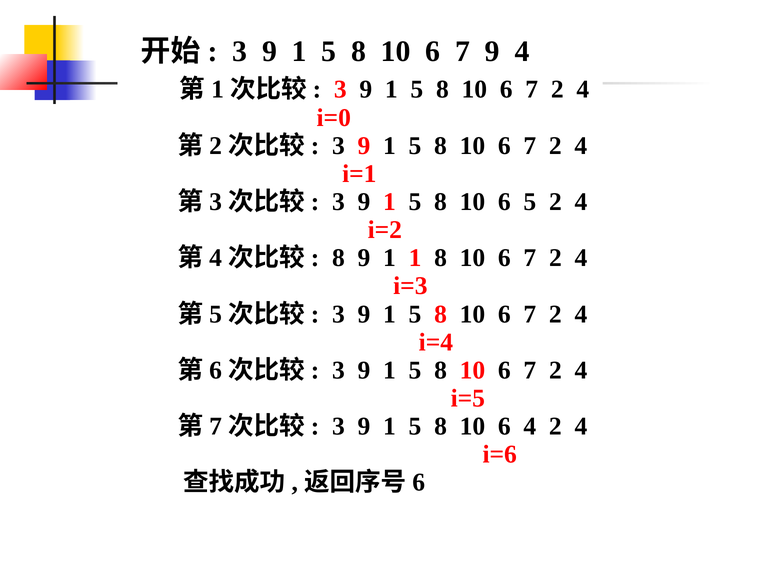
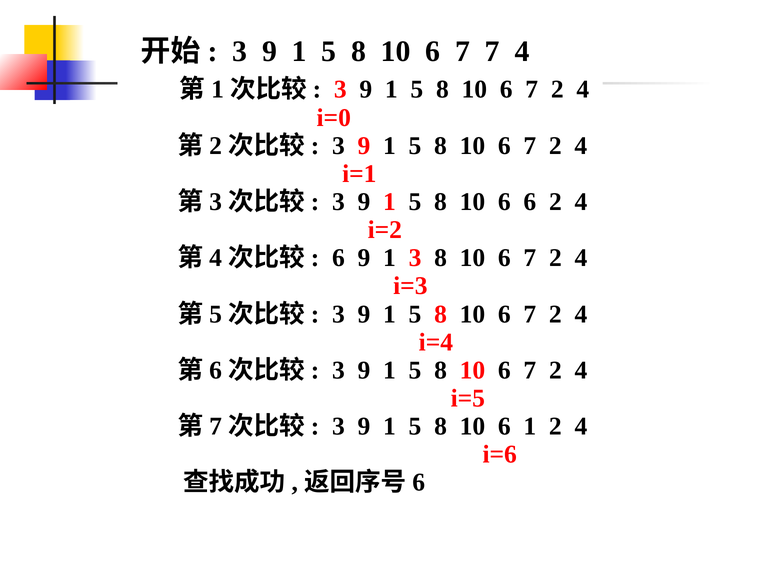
7 9: 9 -> 7
6 5: 5 -> 6
8 at (338, 258): 8 -> 6
1 1: 1 -> 3
6 4: 4 -> 1
